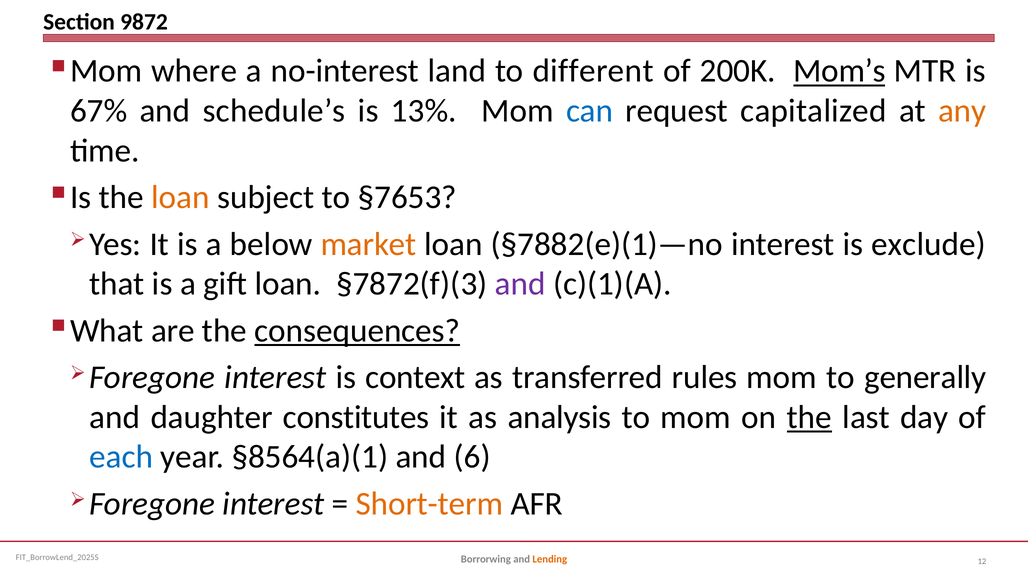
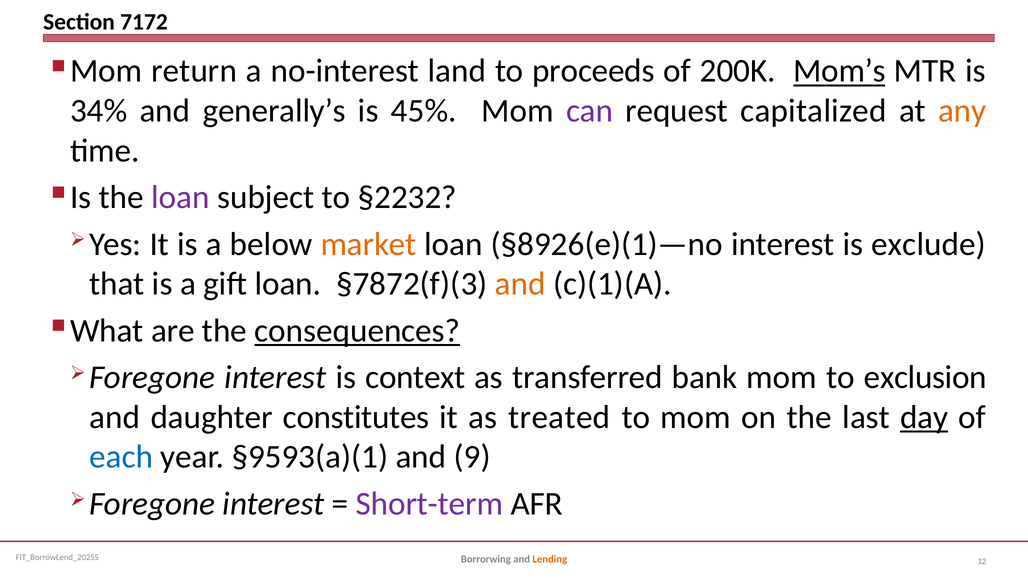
9872: 9872 -> 7172
where: where -> return
different: different -> proceeds
67%: 67% -> 34%
schedule’s: schedule’s -> generally’s
13%: 13% -> 45%
can colour: blue -> purple
loan at (180, 197) colour: orange -> purple
§7653: §7653 -> §2232
§7882(e)(1)—no: §7882(e)(1)—no -> §8926(e)(1)—no
and at (520, 284) colour: purple -> orange
rules: rules -> bank
generally: generally -> exclusion
analysis: analysis -> treated
the at (809, 417) underline: present -> none
day underline: none -> present
§8564(a)(1: §8564(a)(1 -> §9593(a)(1
6: 6 -> 9
Short-term colour: orange -> purple
